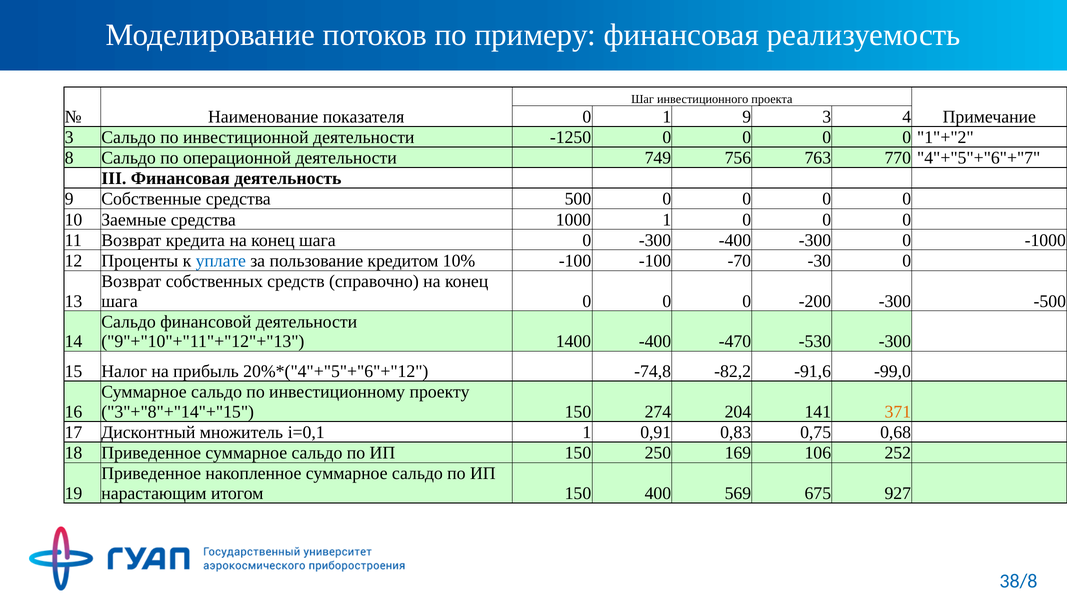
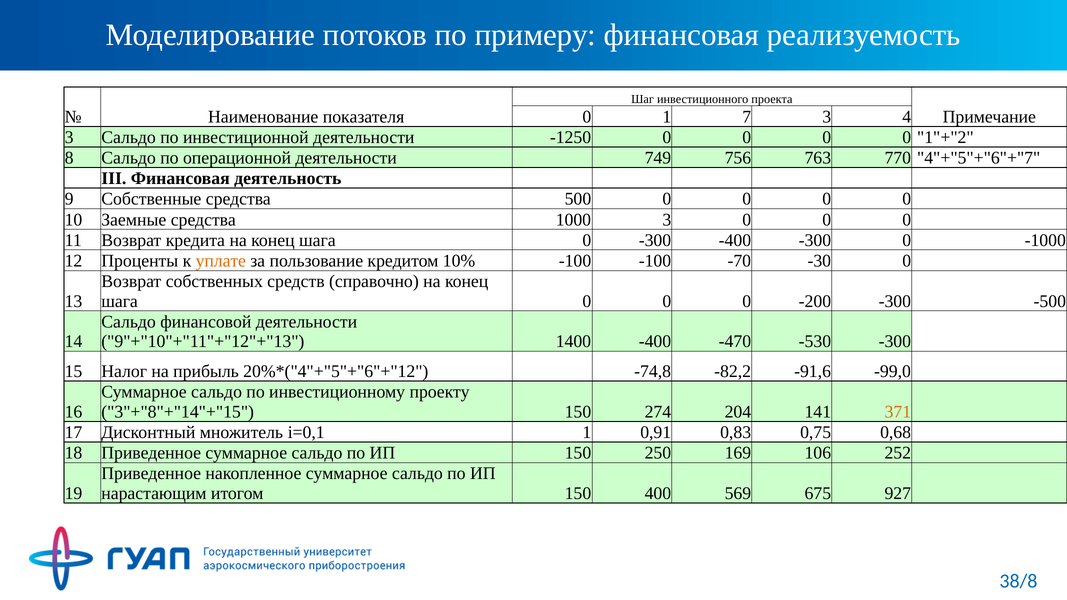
1 9: 9 -> 7
1000 1: 1 -> 3
уплате colour: blue -> orange
